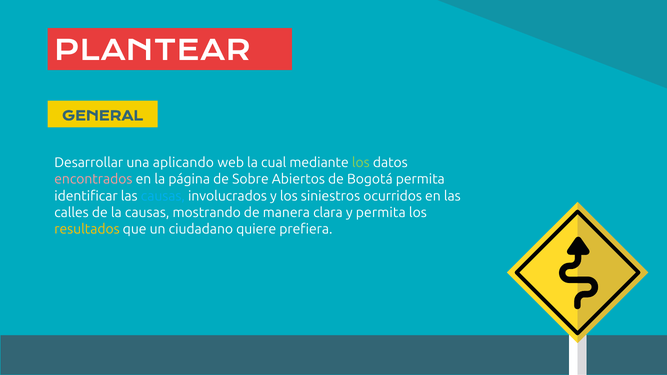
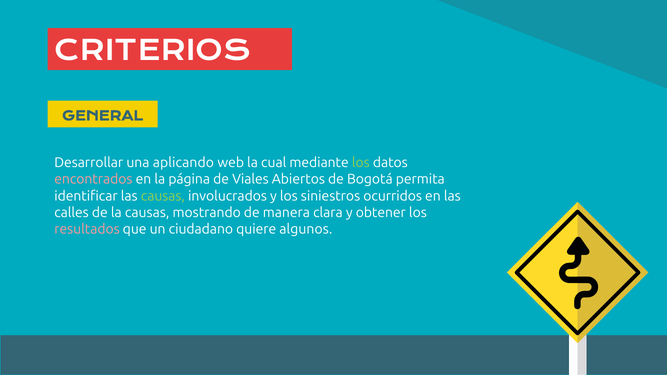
PLANTEAR: PLANTEAR -> CRITERIOS
Sobre: Sobre -> Viales
causas at (163, 196) colour: light blue -> light green
y permita: permita -> obtener
resultados colour: yellow -> pink
prefiera: prefiera -> algunos
